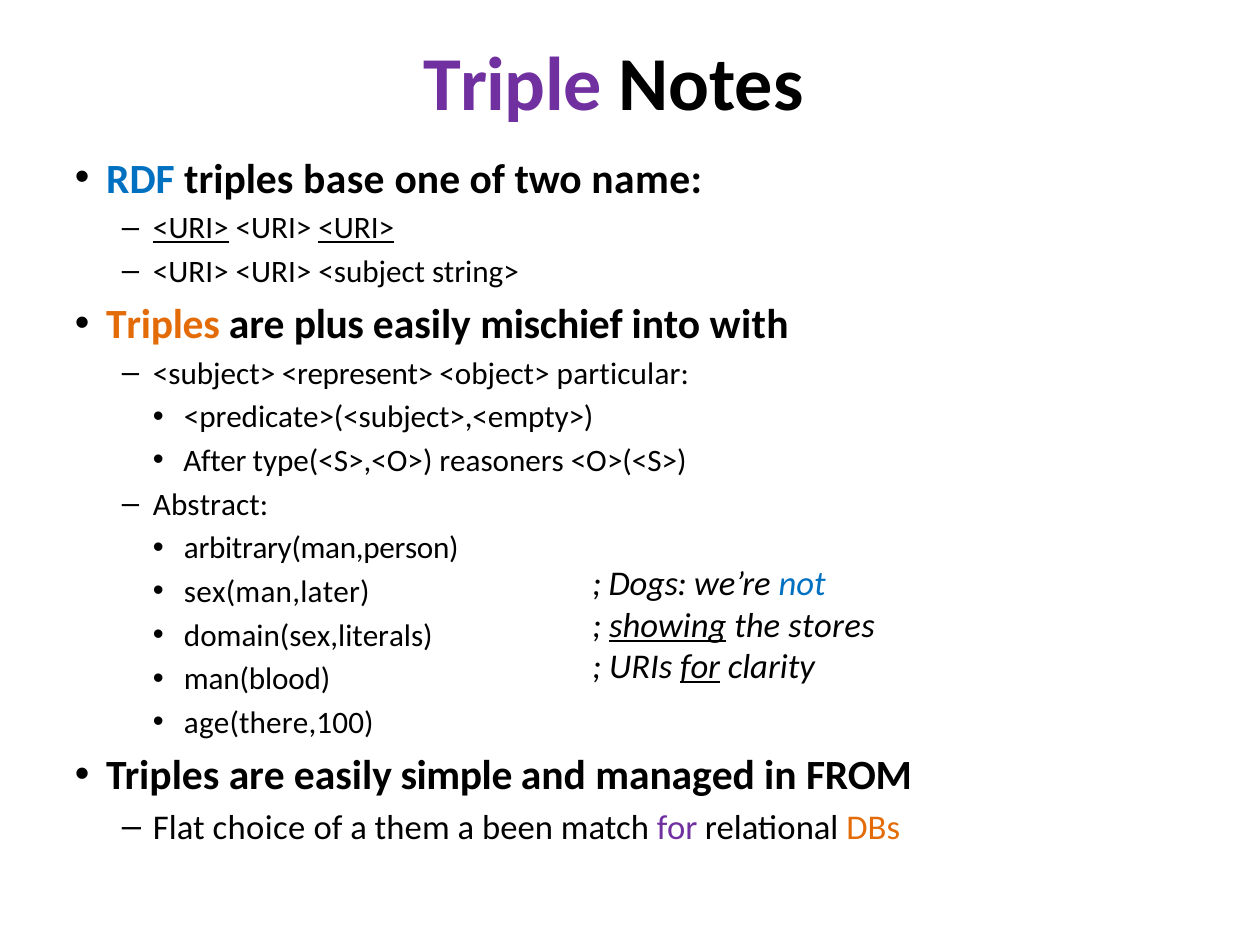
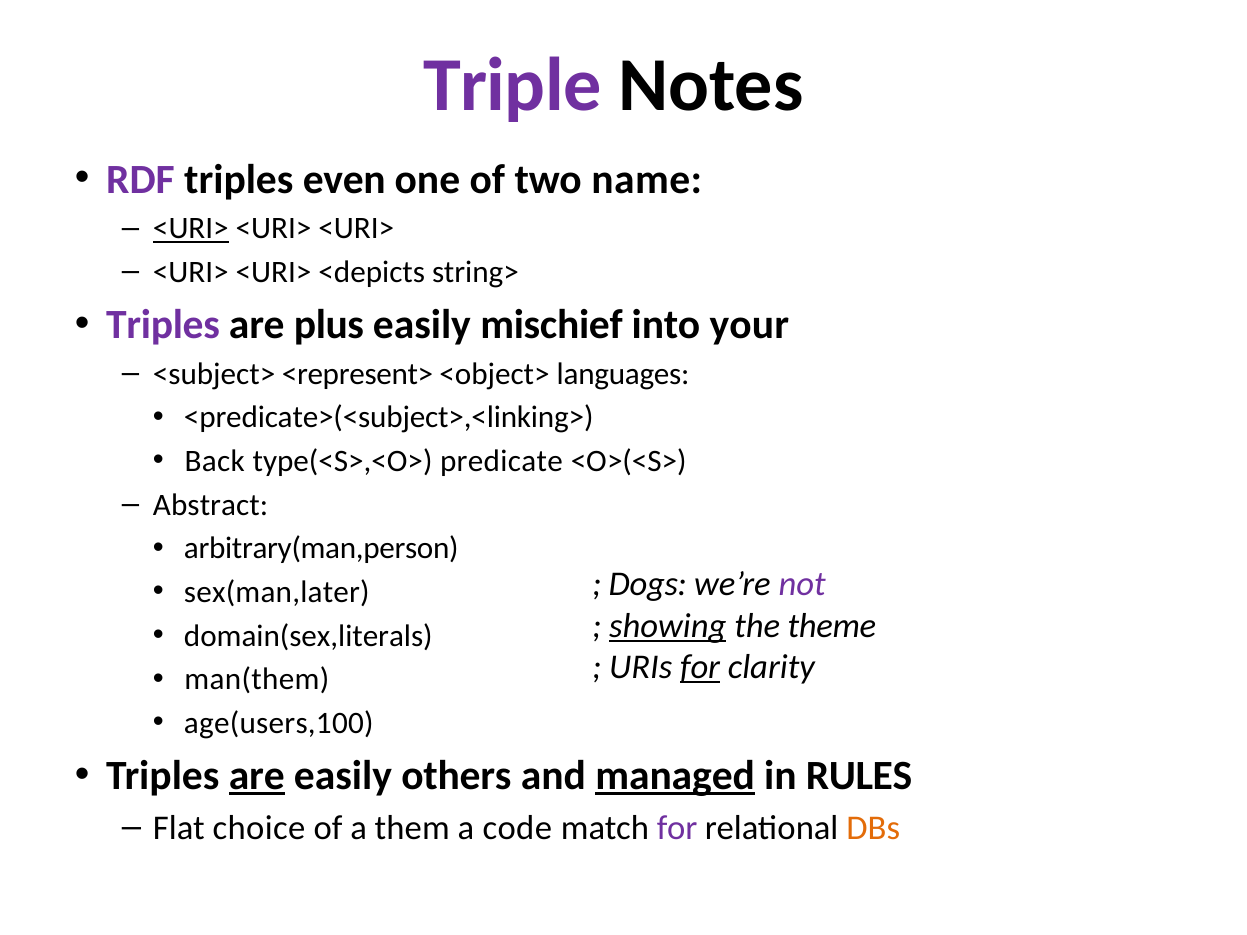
RDF colour: blue -> purple
base: base -> even
<URI> at (356, 229) underline: present -> none
<subject: <subject -> <depicts
Triples at (163, 325) colour: orange -> purple
with: with -> your
particular: particular -> languages
<predicate>(<subject>,<empty>: <predicate>(<subject>,<empty> -> <predicate>(<subject>,<linking>
After: After -> Back
reasoners: reasoners -> predicate
not colour: blue -> purple
stores: stores -> theme
man(blood: man(blood -> man(them
age(there,100: age(there,100 -> age(users,100
are at (257, 776) underline: none -> present
simple: simple -> others
managed underline: none -> present
FROM: FROM -> RULES
been: been -> code
